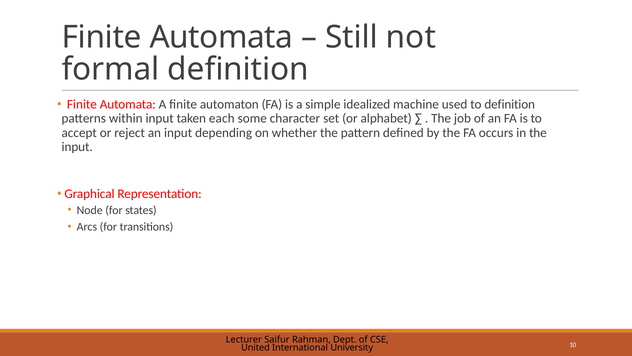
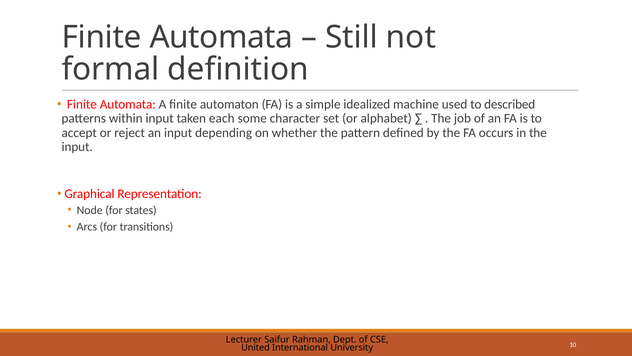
to definition: definition -> described
